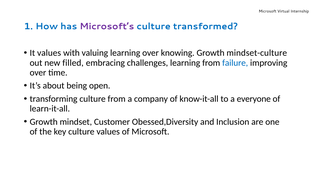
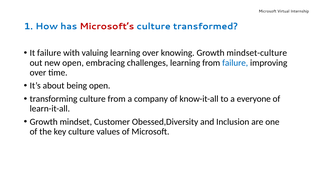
Microsoft’s colour: purple -> red
It values: values -> failure
new filled: filled -> open
